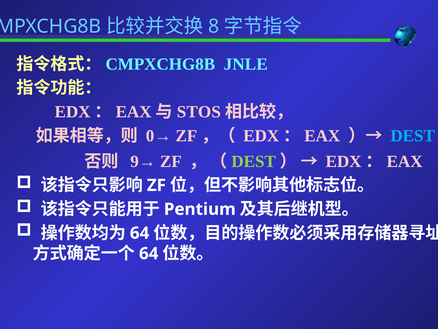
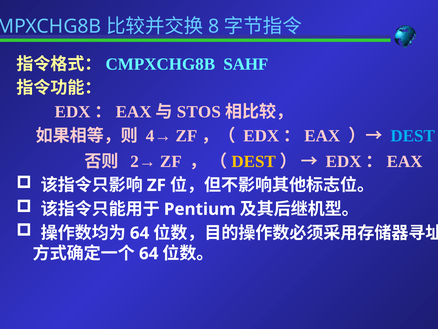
JNLE: JNLE -> SAHF
0→: 0→ -> 4→
9→: 9→ -> 2→
DEST at (254, 161) colour: light green -> yellow
